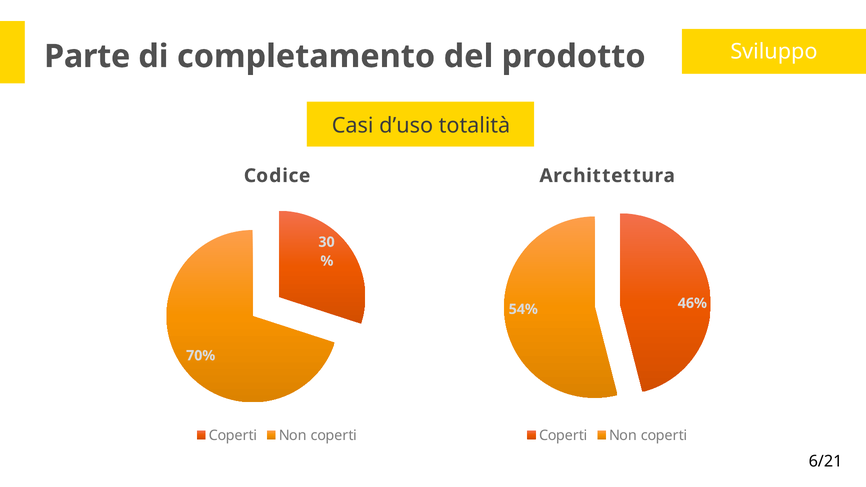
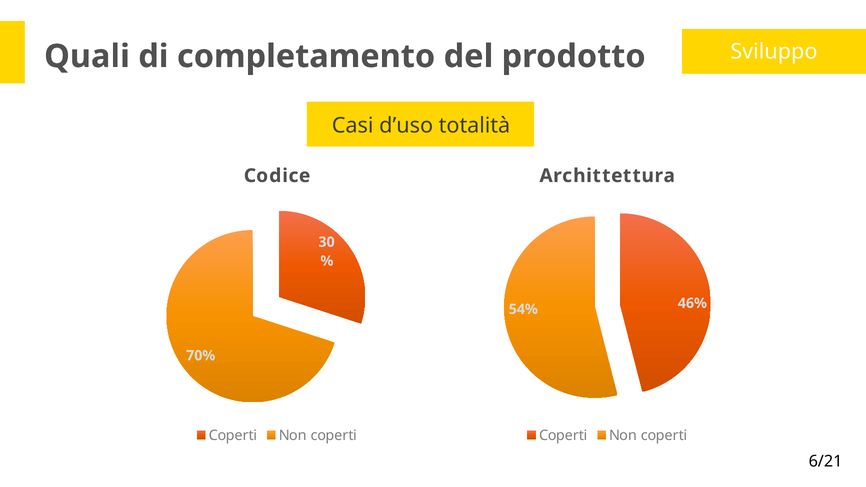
Parte: Parte -> Quali
